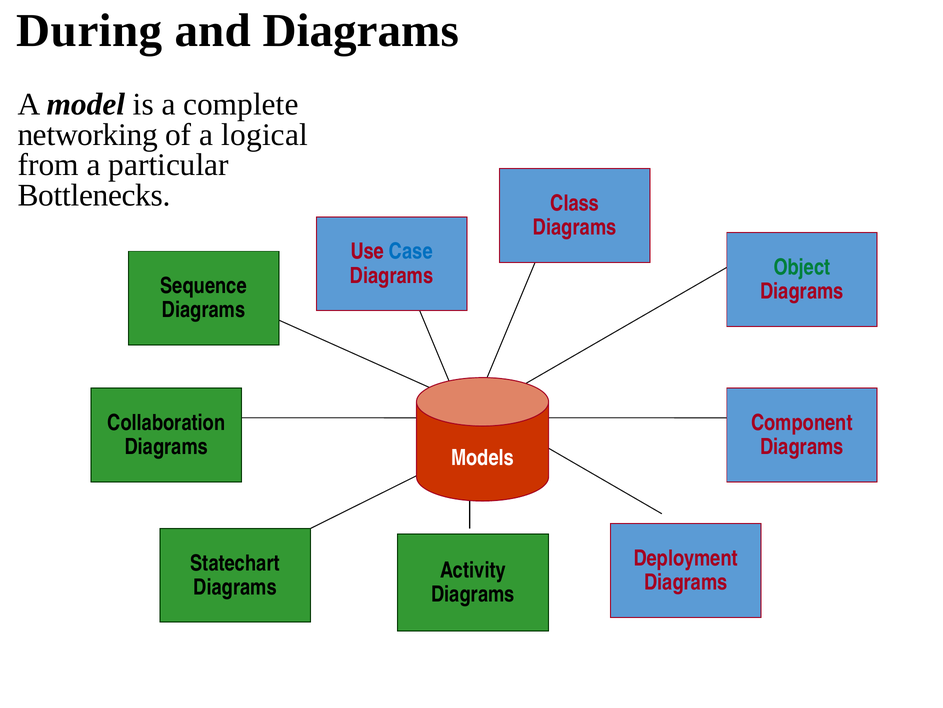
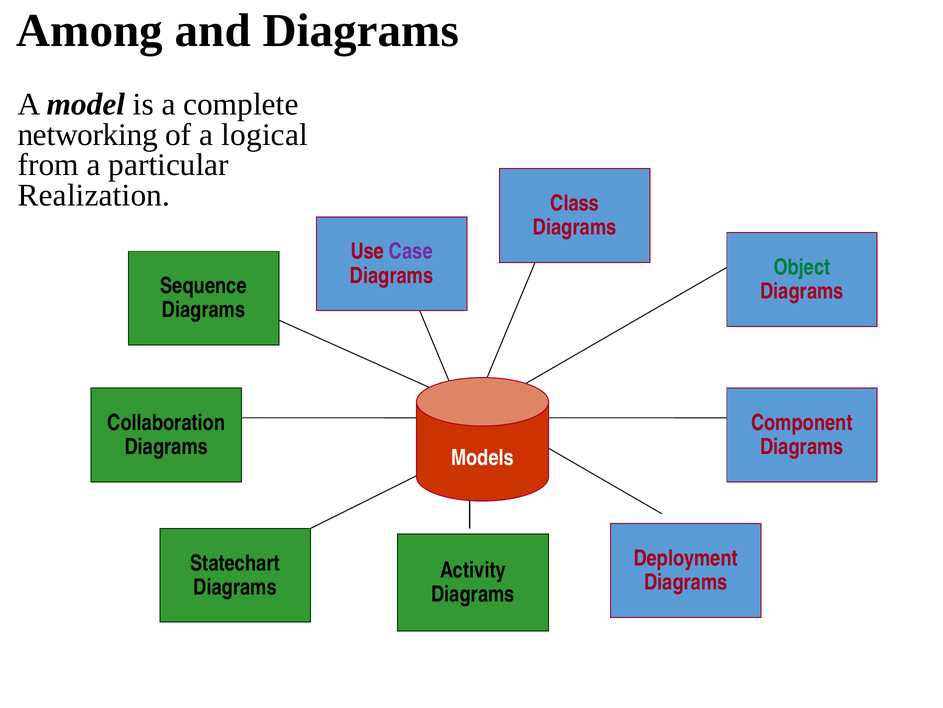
During: During -> Among
Bottlenecks: Bottlenecks -> Realization
Case colour: blue -> purple
